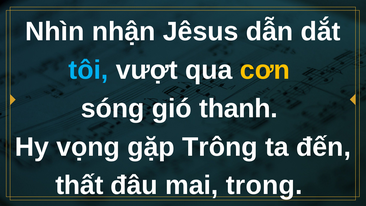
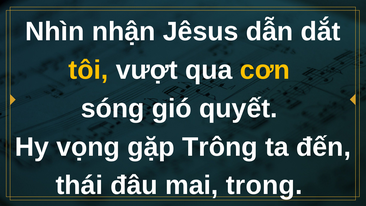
tôi colour: light blue -> yellow
thanh: thanh -> quyết
thất: thất -> thái
